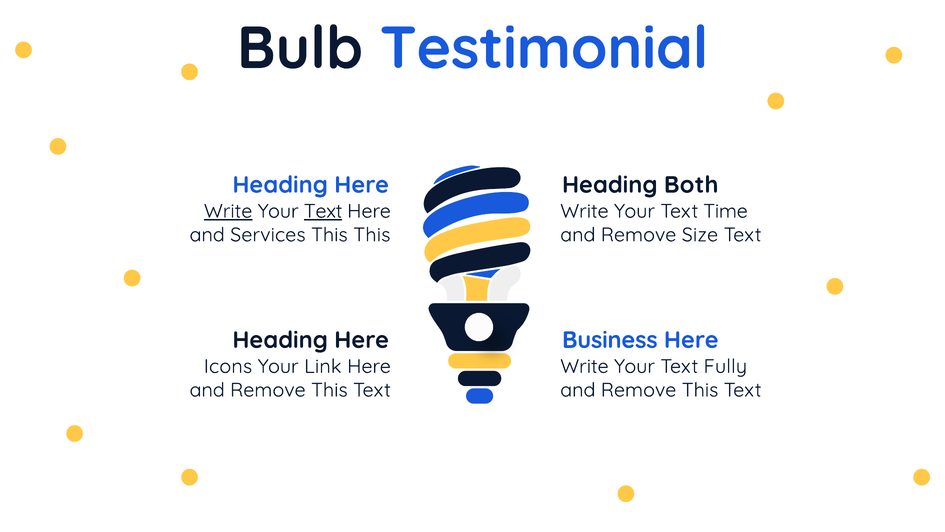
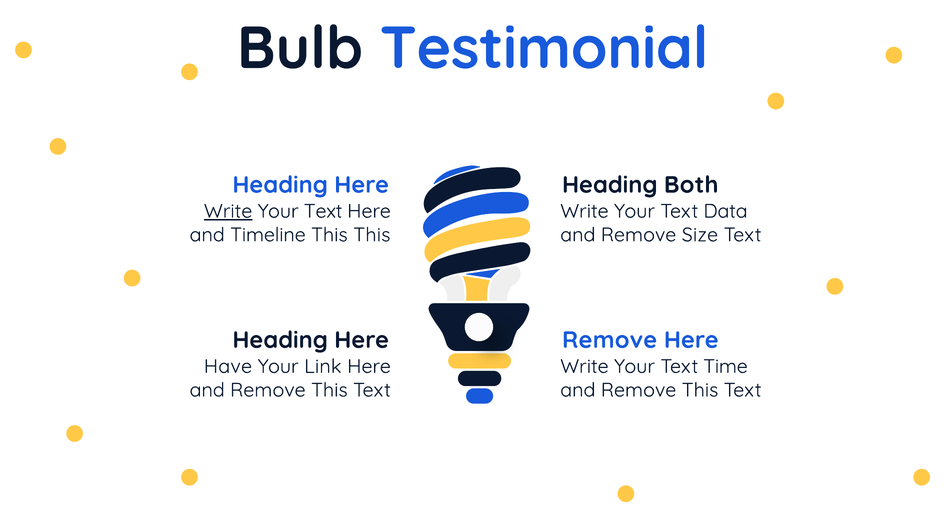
Text at (323, 211) underline: present -> none
Time: Time -> Data
Services: Services -> Timeline
Business at (610, 340): Business -> Remove
Icons: Icons -> Have
Fully: Fully -> Time
